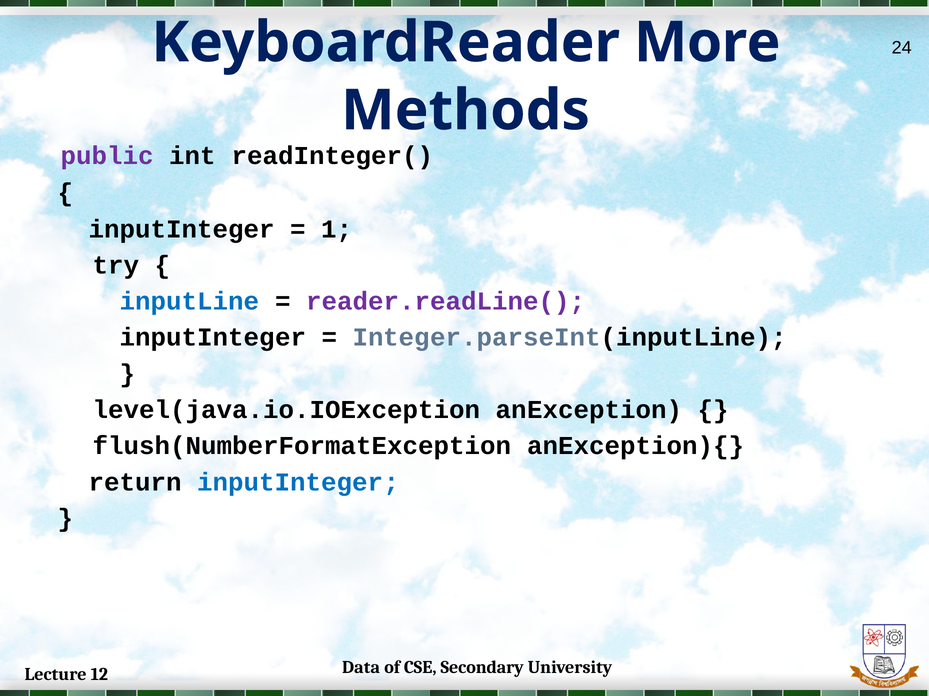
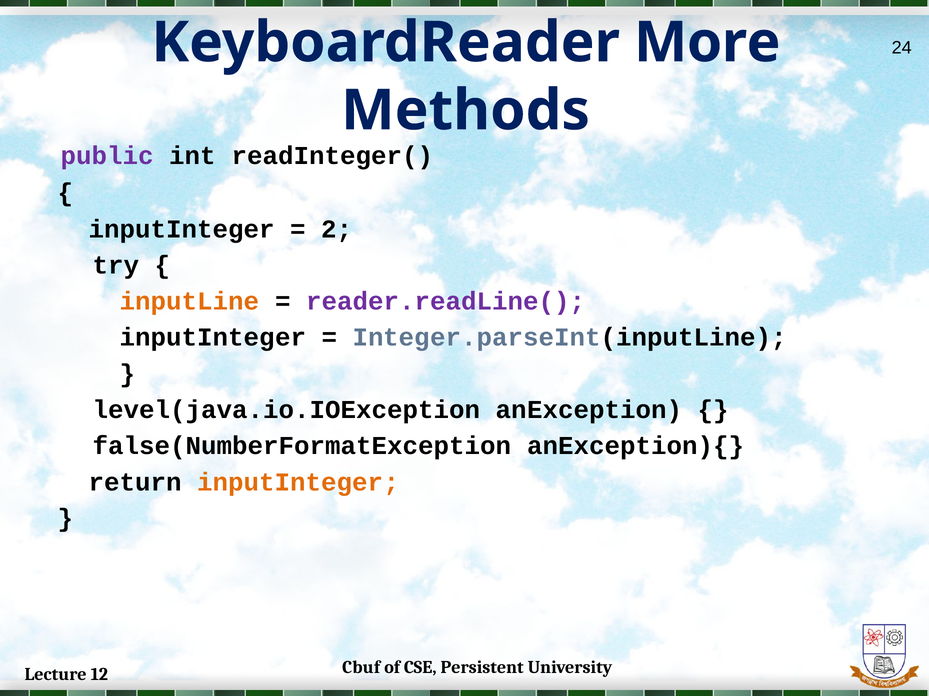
1: 1 -> 2
inputLine colour: blue -> orange
flush(NumberFormatException: flush(NumberFormatException -> false(NumberFormatException
inputInteger at (298, 483) colour: blue -> orange
Data: Data -> Cbuf
Secondary: Secondary -> Persistent
